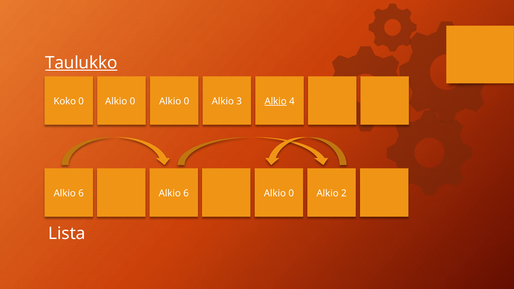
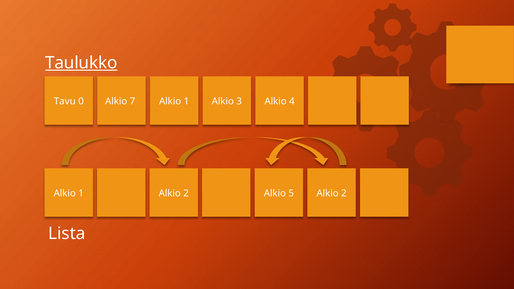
Koko: Koko -> Tavu
0 at (132, 101): 0 -> 7
0 at (186, 101): 0 -> 1
Alkio at (276, 101) underline: present -> none
6 at (81, 193): 6 -> 1
6 at (186, 193): 6 -> 2
0 at (291, 193): 0 -> 5
